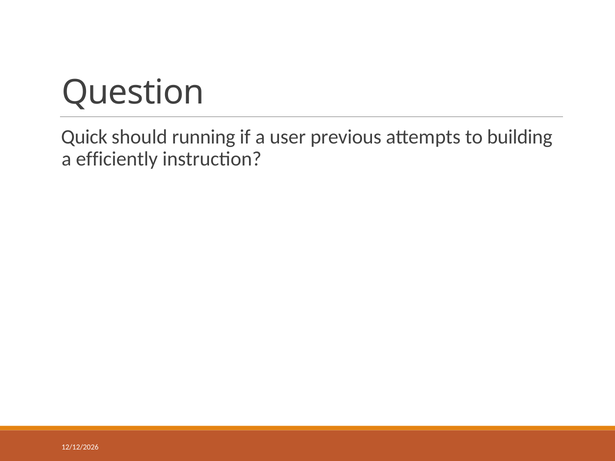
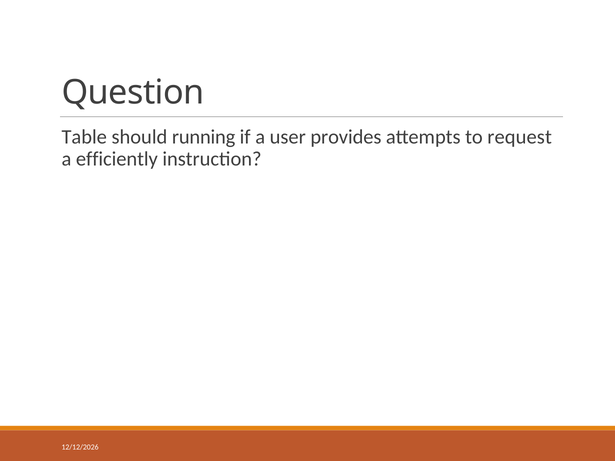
Quick: Quick -> Table
previous: previous -> provides
building: building -> request
